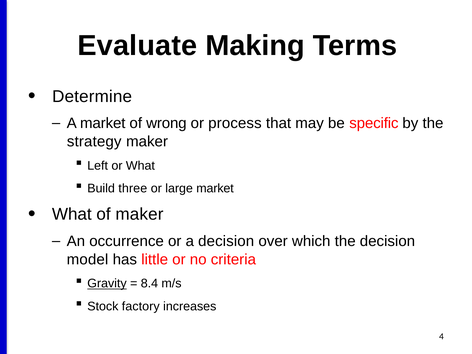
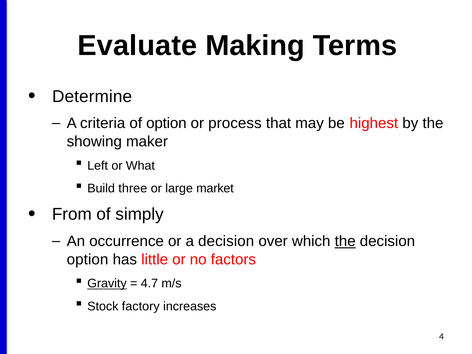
A market: market -> criteria
of wrong: wrong -> option
specific: specific -> highest
strategy: strategy -> showing
What at (72, 214): What -> From
of maker: maker -> simply
the at (345, 241) underline: none -> present
model at (88, 259): model -> option
criteria: criteria -> factors
8.4: 8.4 -> 4.7
